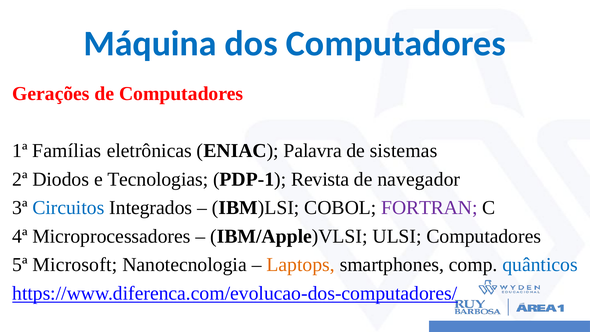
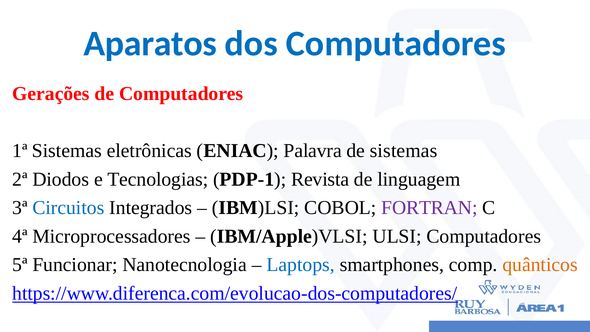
Máquina: Máquina -> Aparatos
1ª Famílias: Famílias -> Sistemas
navegador: navegador -> linguagem
Microsoft: Microsoft -> Funcionar
Laptops colour: orange -> blue
quânticos colour: blue -> orange
